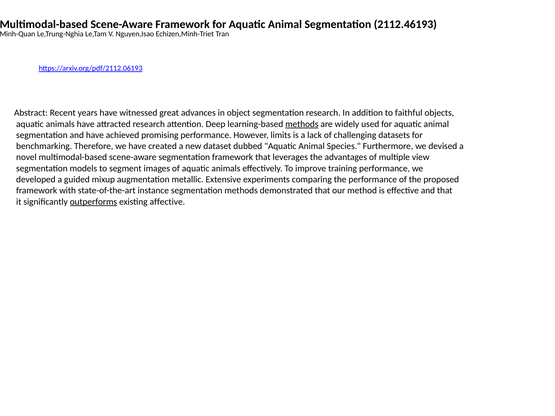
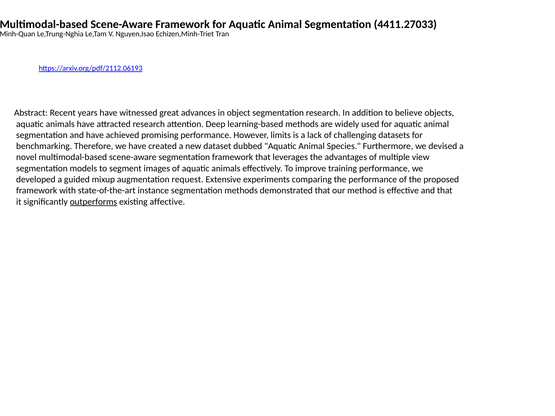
2112.46193: 2112.46193 -> 4411.27033
faithful: faithful -> believe
methods at (302, 124) underline: present -> none
metallic: metallic -> request
